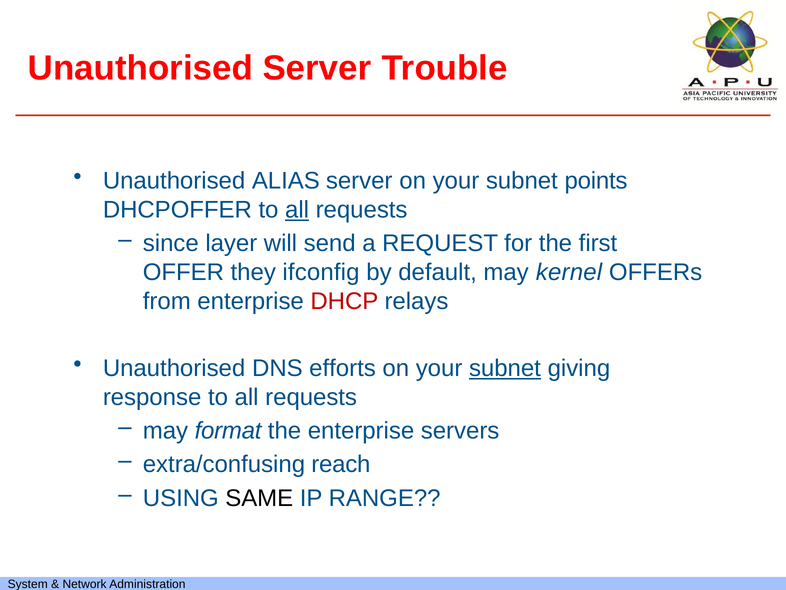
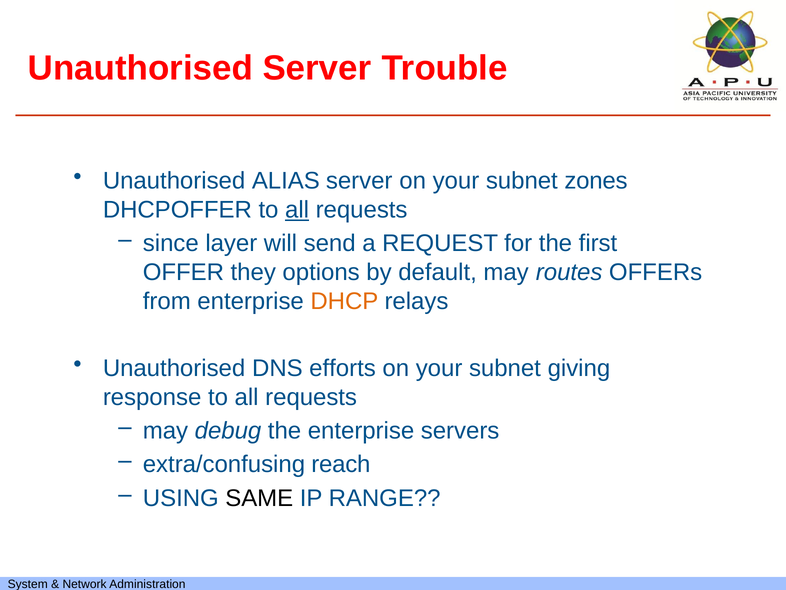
points: points -> zones
ifconfig: ifconfig -> options
kernel: kernel -> routes
DHCP colour: red -> orange
subnet at (505, 368) underline: present -> none
format: format -> debug
